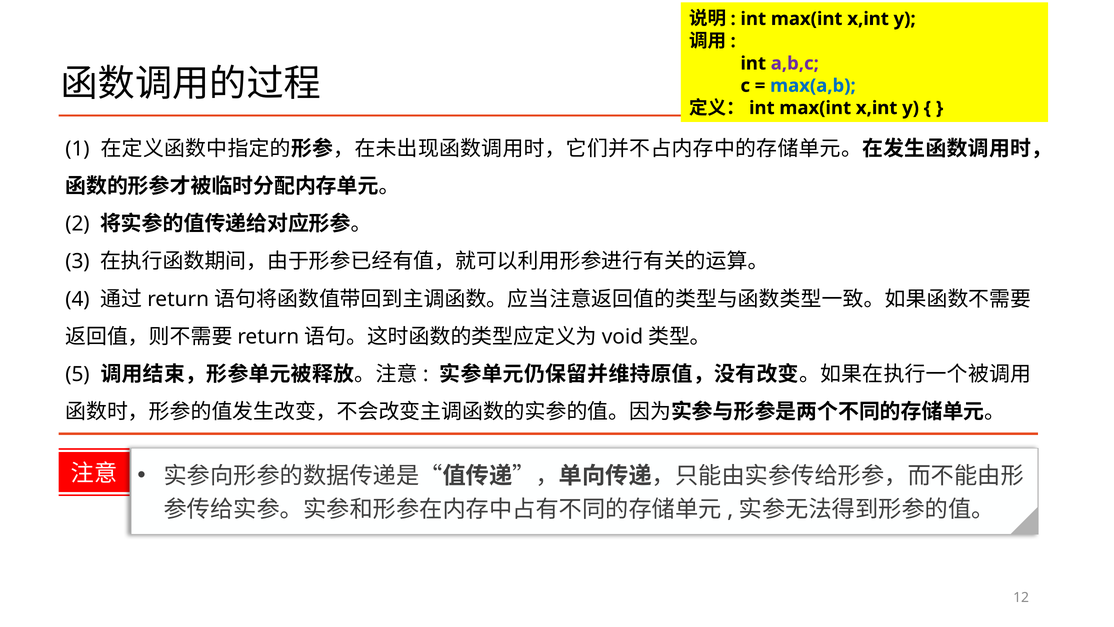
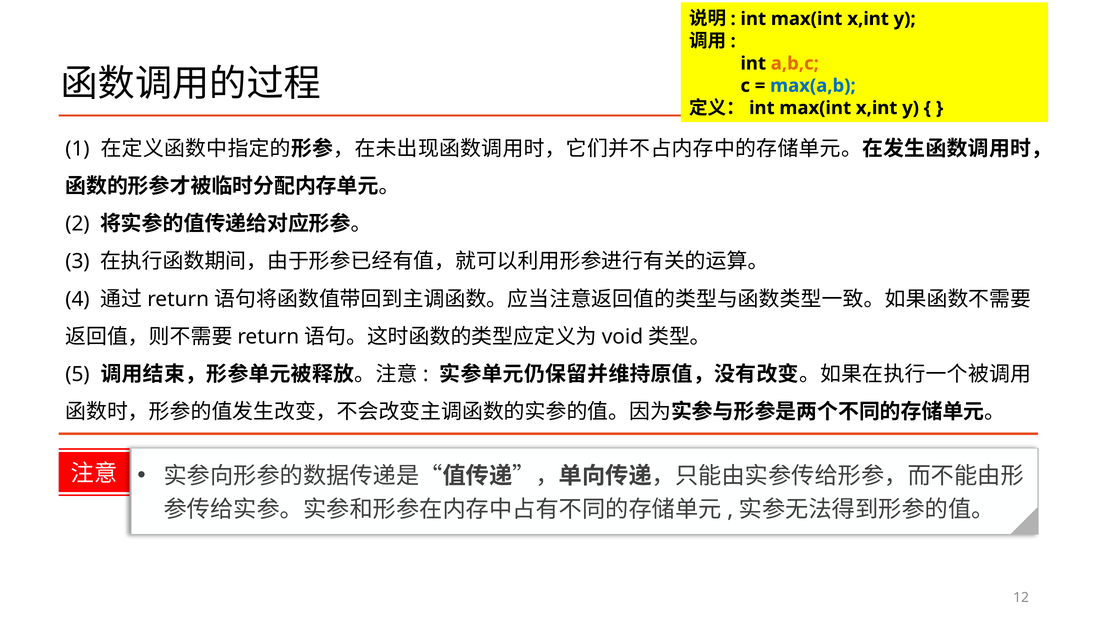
a,b,c colour: purple -> orange
